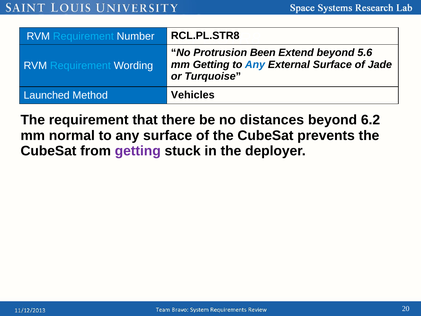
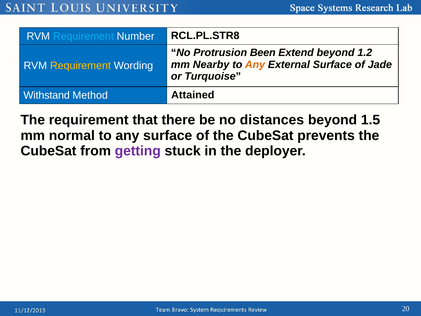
5.6: 5.6 -> 1.2
mm Getting: Getting -> Nearby
Any at (255, 65) colour: blue -> orange
Requirement at (80, 66) colour: light blue -> yellow
Launched: Launched -> Withstand
Vehicles: Vehicles -> Attained
6.2: 6.2 -> 1.5
